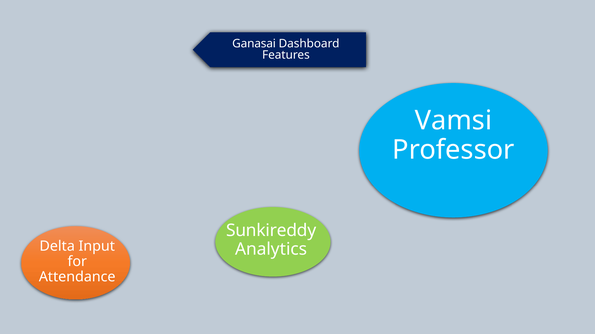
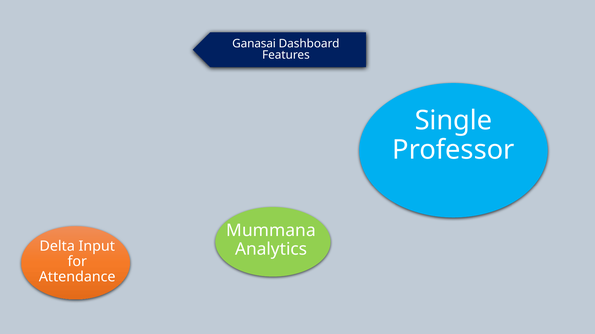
Vamsi: Vamsi -> Single
Sunkireddy: Sunkireddy -> Mummana
